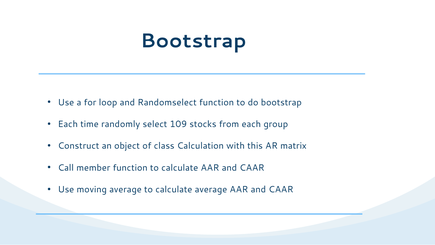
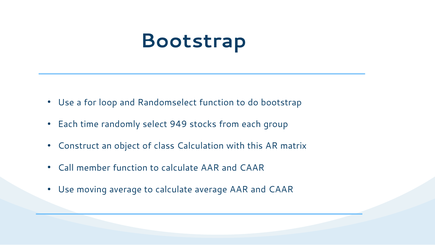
109: 109 -> 949
